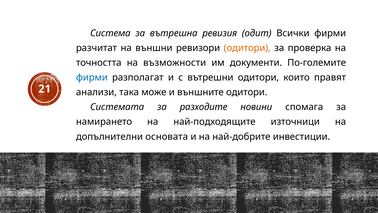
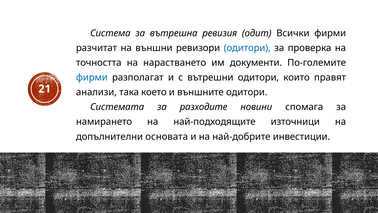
одитори at (247, 48) colour: orange -> blue
възможности: възможности -> нарастването
може: може -> което
